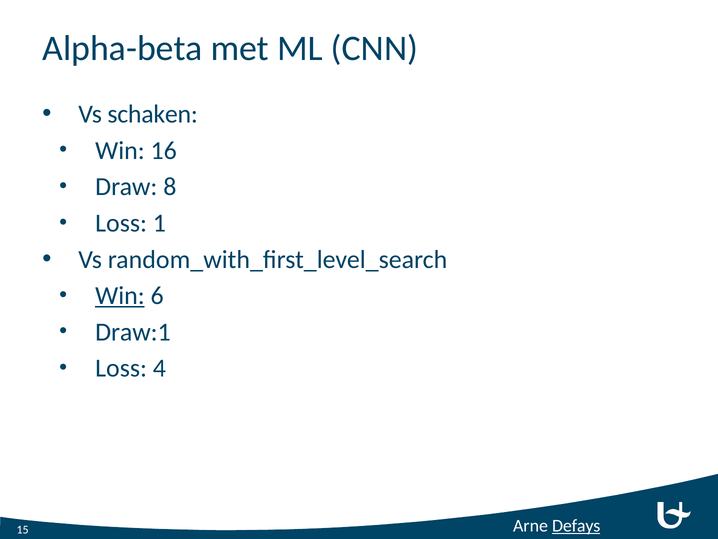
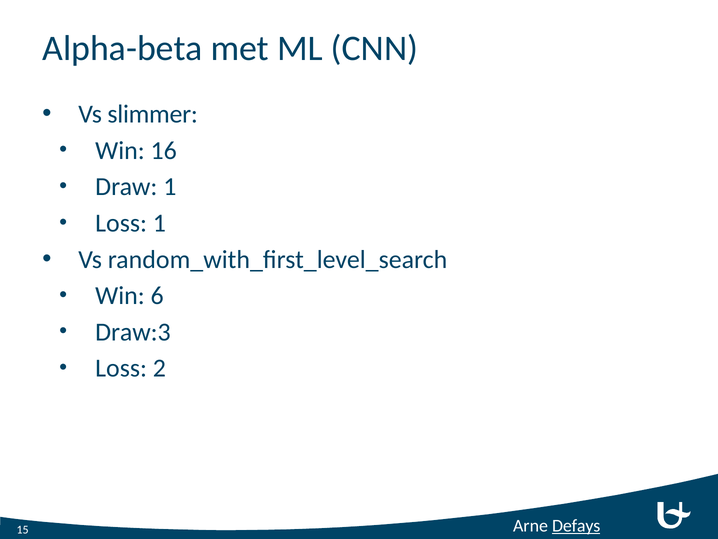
schaken: schaken -> slimmer
Draw 8: 8 -> 1
Win at (120, 296) underline: present -> none
Draw:1: Draw:1 -> Draw:3
4: 4 -> 2
